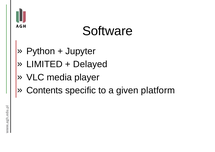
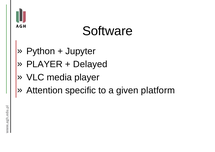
LIMITED at (44, 64): LIMITED -> PLAYER
Contents: Contents -> Attention
